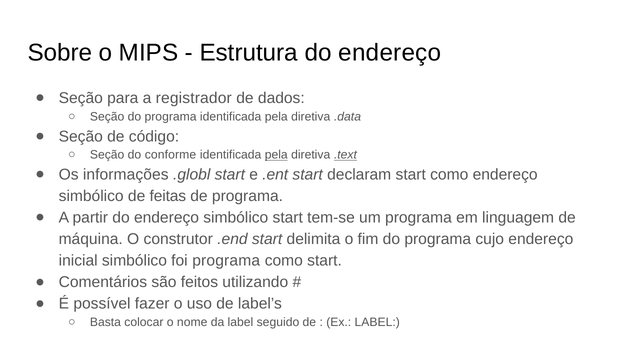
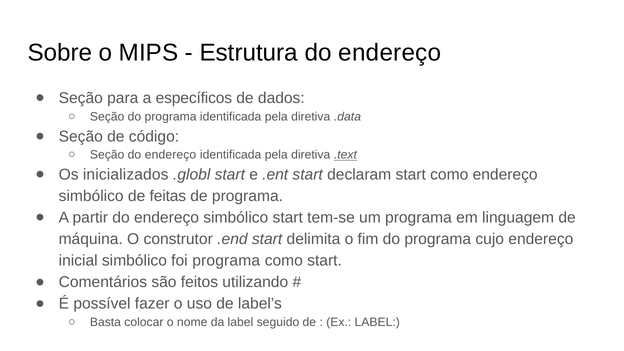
registrador: registrador -> específicos
Seção do conforme: conforme -> endereço
pela at (276, 155) underline: present -> none
informações: informações -> inicializados
